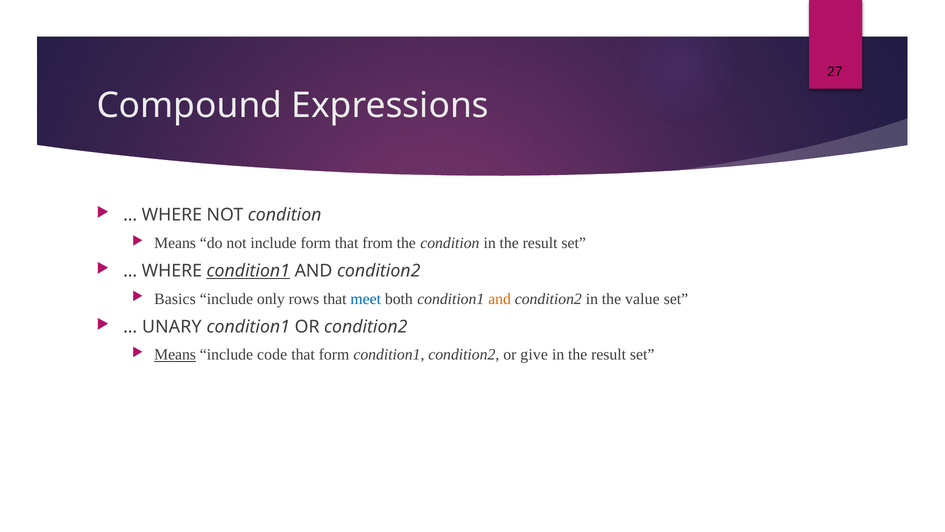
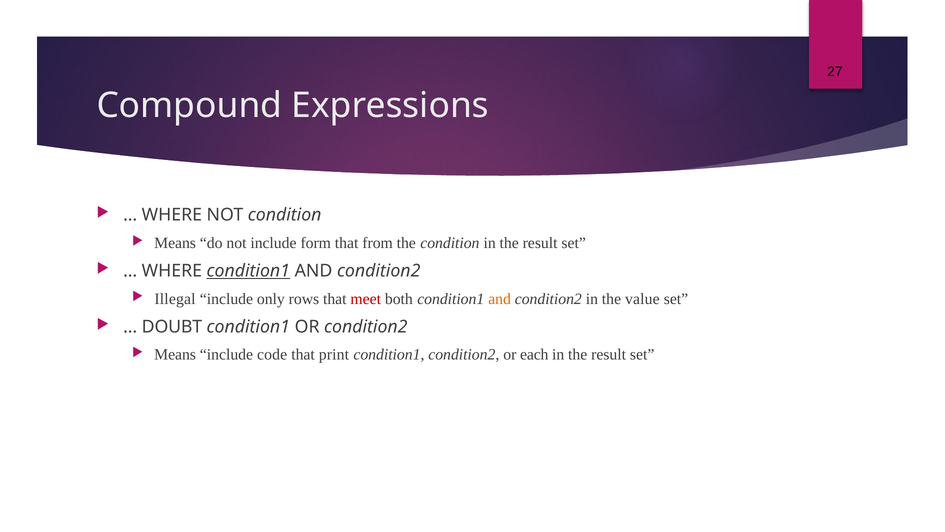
Basics: Basics -> Illegal
meet colour: blue -> red
UNARY: UNARY -> DOUBT
Means at (175, 354) underline: present -> none
that form: form -> print
give: give -> each
